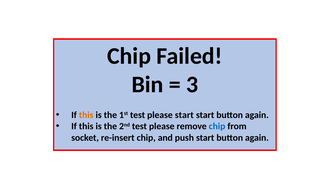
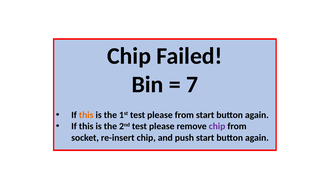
3: 3 -> 7
please start: start -> from
chip at (217, 127) colour: blue -> purple
